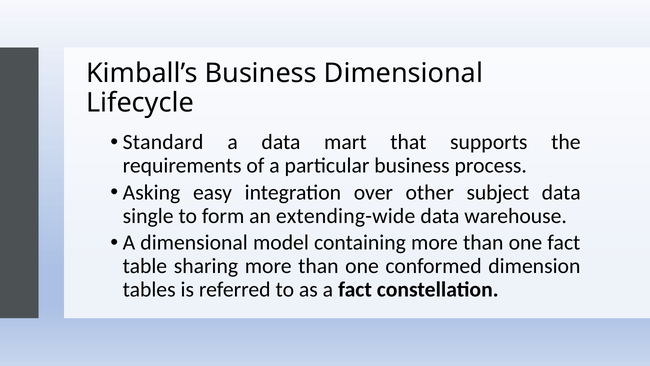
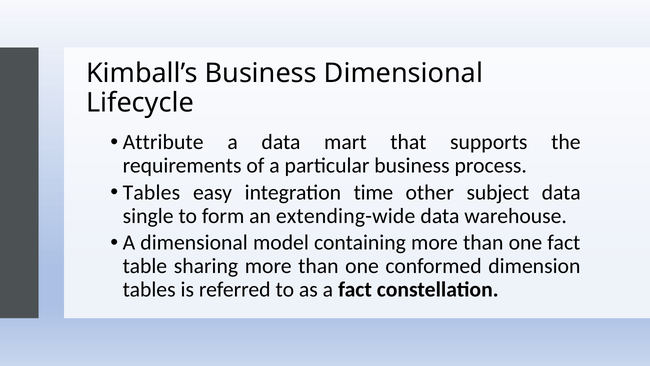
Standard: Standard -> Attribute
Asking at (151, 192): Asking -> Tables
over: over -> time
